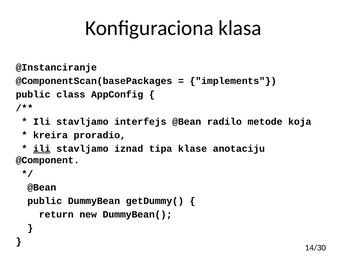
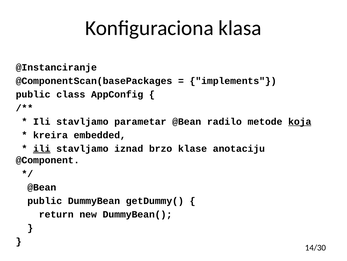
interfejs: interfejs -> parametar
koja underline: none -> present
proradio: proradio -> embedded
tipa: tipa -> brzo
